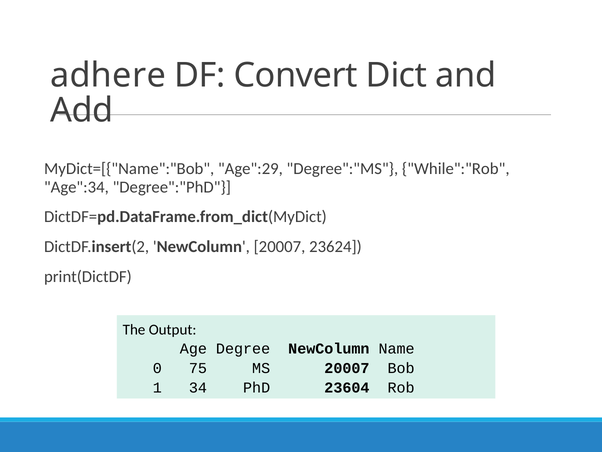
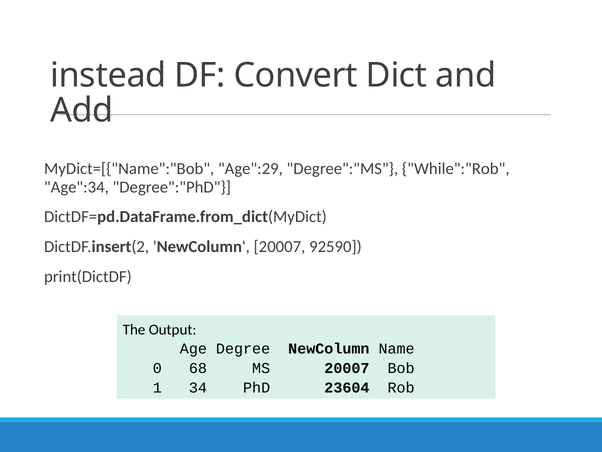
adhere: adhere -> instead
23624: 23624 -> 92590
75: 75 -> 68
